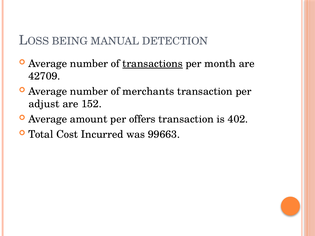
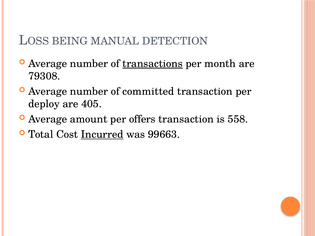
42709: 42709 -> 79308
merchants: merchants -> committed
adjust: adjust -> deploy
152: 152 -> 405
402: 402 -> 558
Incurred underline: none -> present
